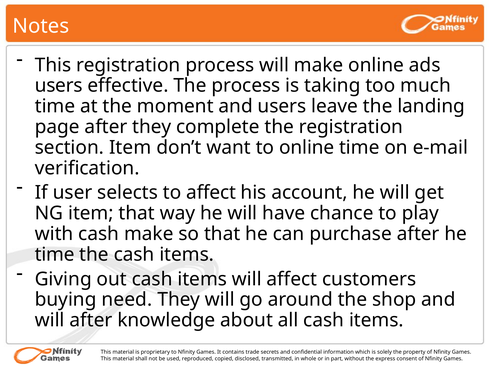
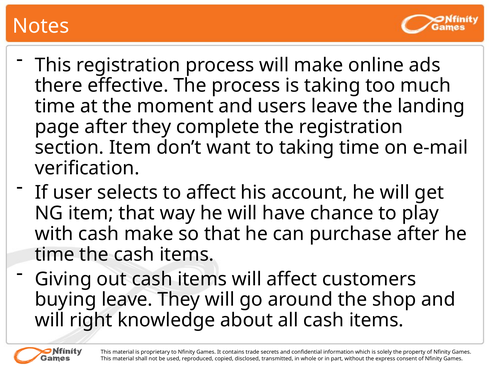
users at (59, 86): users -> there
to online: online -> taking
buying need: need -> leave
will after: after -> right
